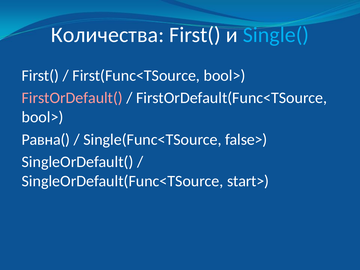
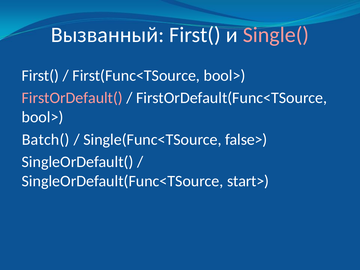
Количества: Количества -> Вызванный
Single( colour: light blue -> pink
Равна(: Равна( -> Batch(
